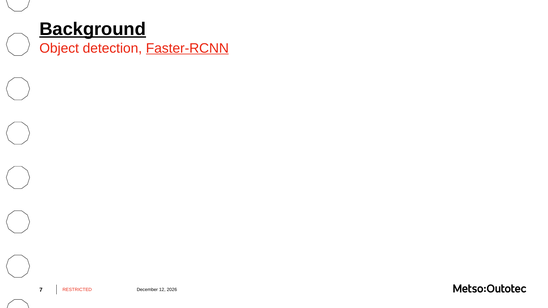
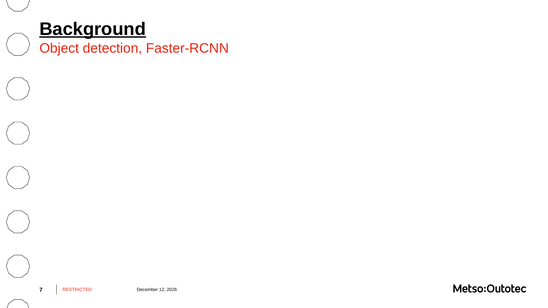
Faster-RCNN underline: present -> none
